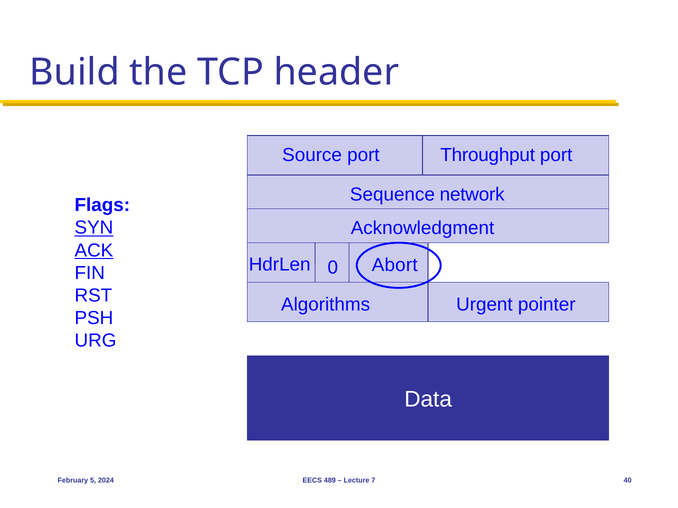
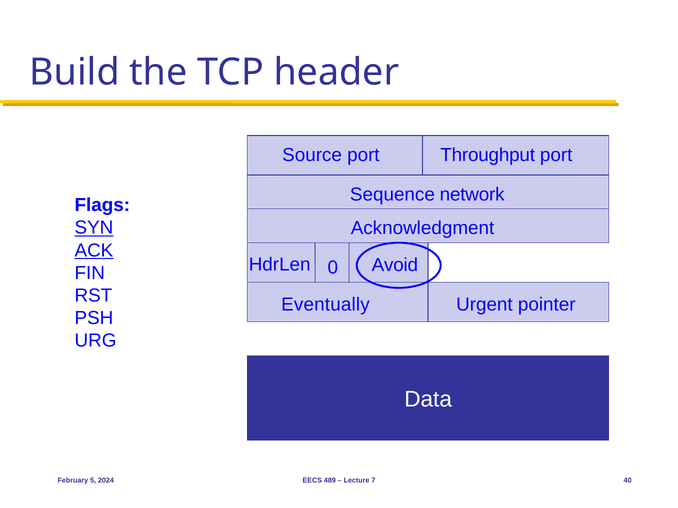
Abort: Abort -> Avoid
Algorithms: Algorithms -> Eventually
